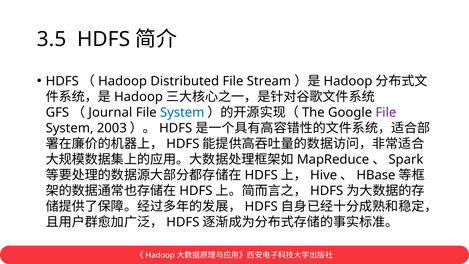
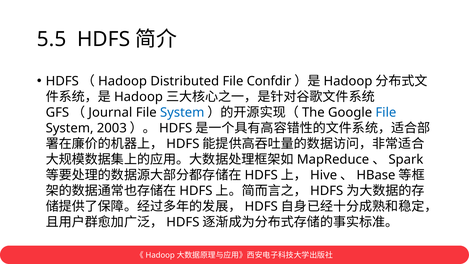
3.5: 3.5 -> 5.5
Stream: Stream -> Confdir
File at (386, 113) colour: purple -> blue
